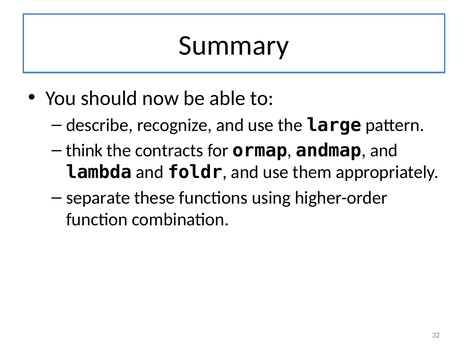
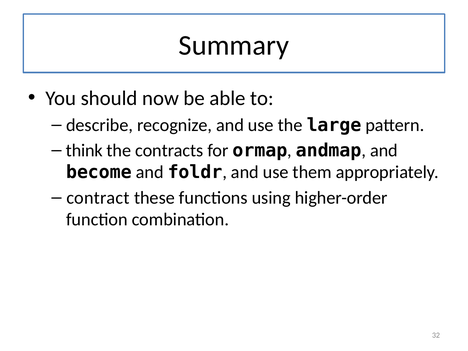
lambda: lambda -> become
separate: separate -> contract
